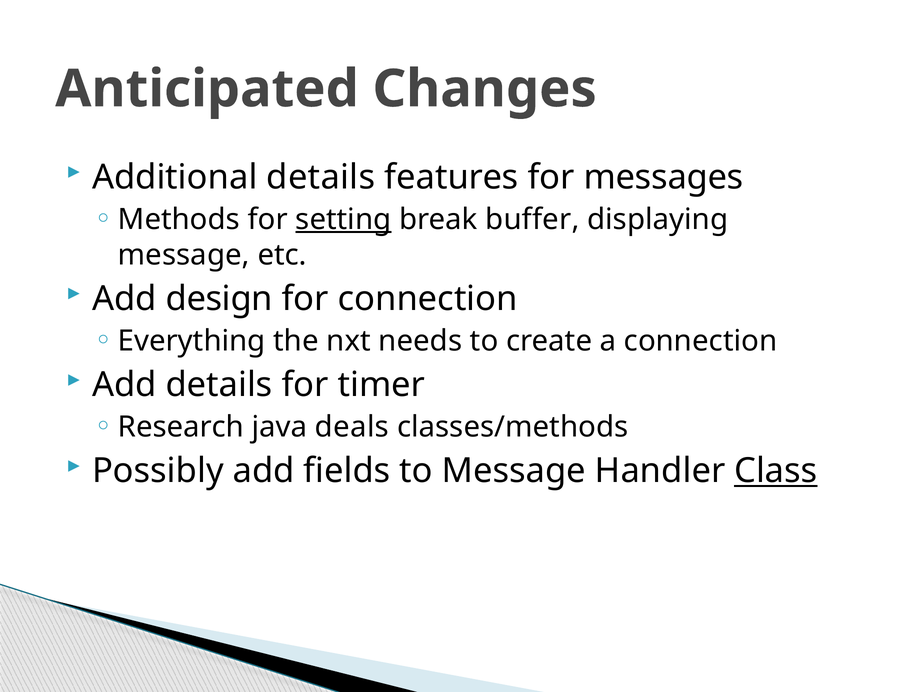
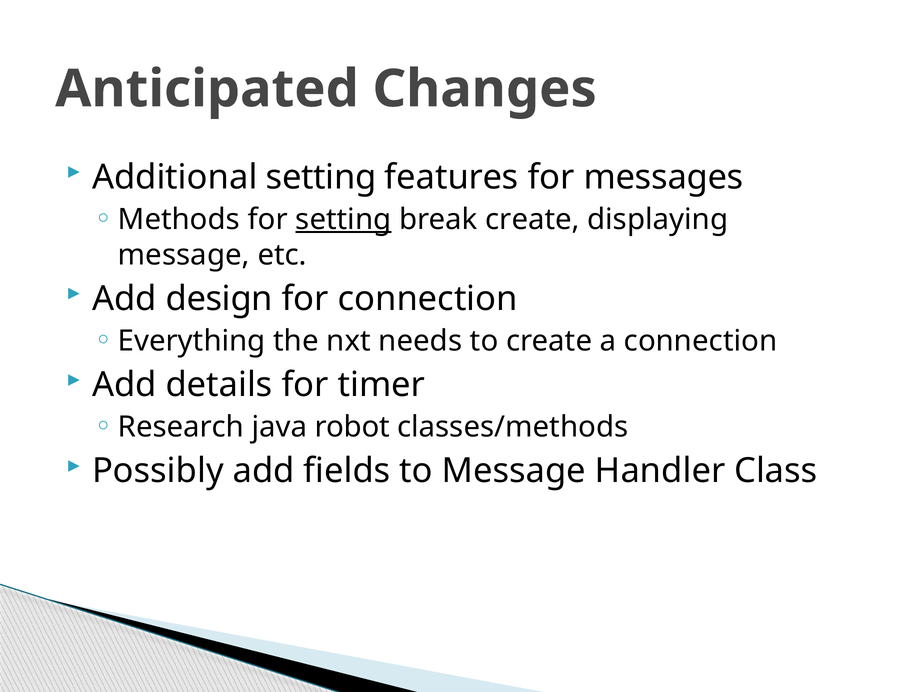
Additional details: details -> setting
break buffer: buffer -> create
deals: deals -> robot
Class underline: present -> none
